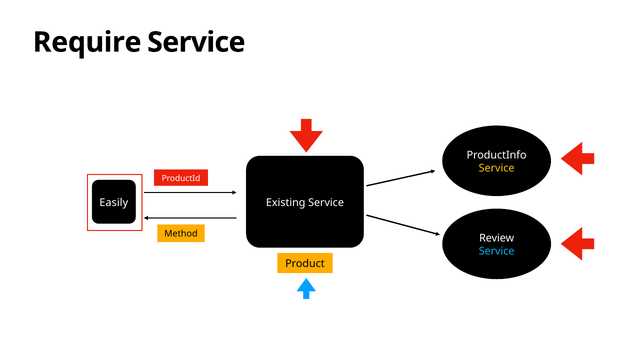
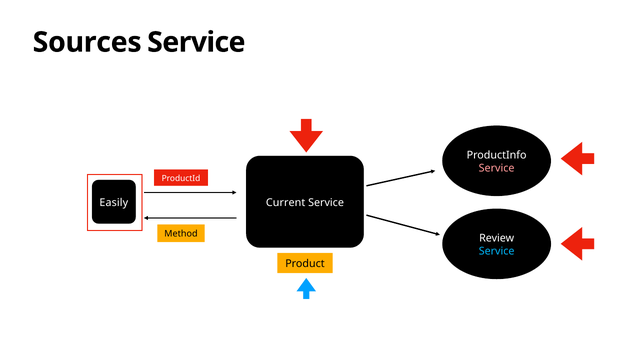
Require: Require -> Sources
Service at (497, 168) colour: yellow -> pink
Existing: Existing -> Current
